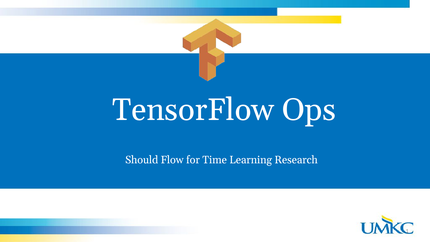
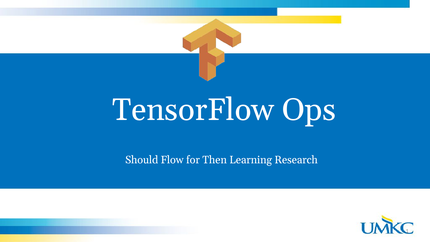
Time: Time -> Then
